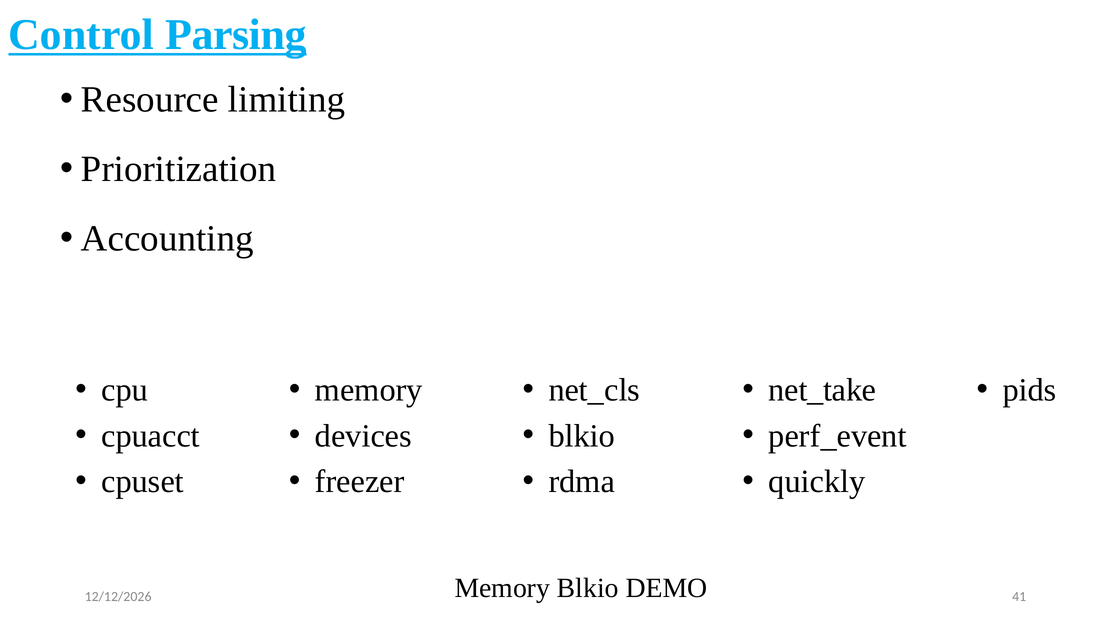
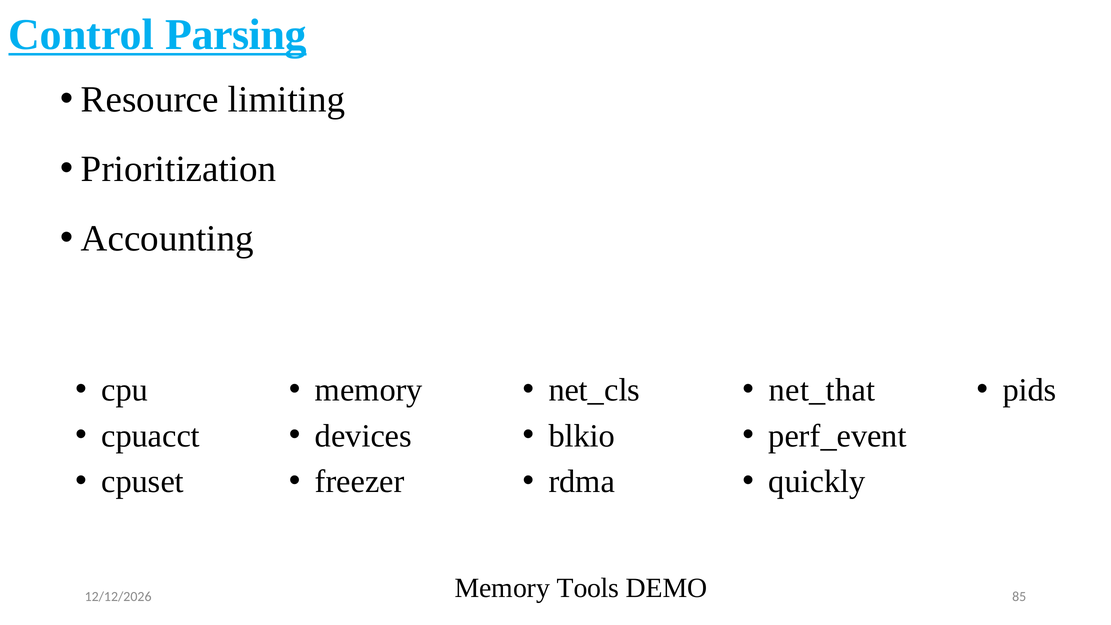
net_take: net_take -> net_that
Memory Blkio: Blkio -> Tools
41: 41 -> 85
